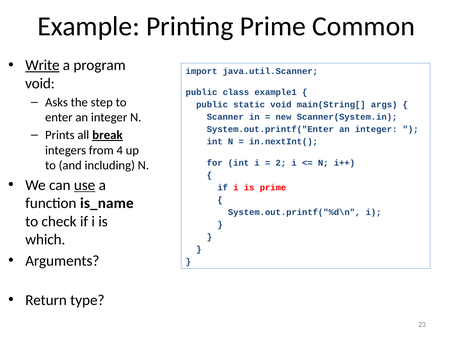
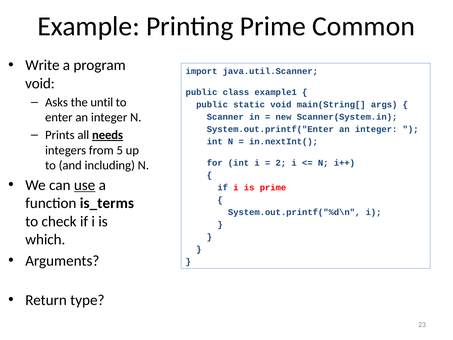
Write underline: present -> none
step: step -> until
break: break -> needs
4: 4 -> 5
is_name: is_name -> is_terms
